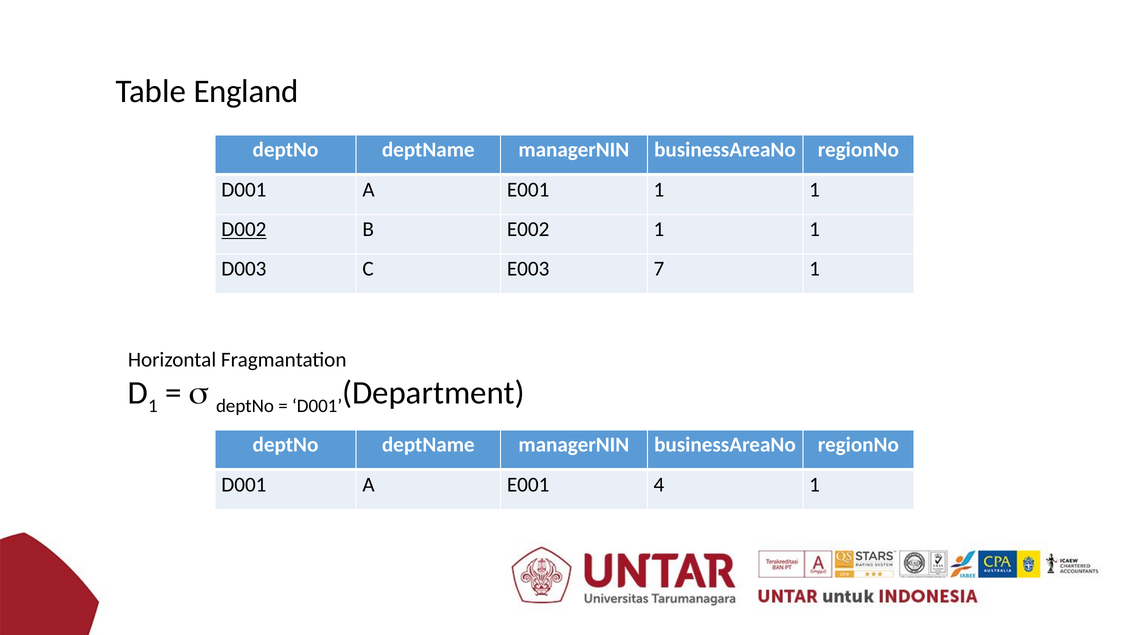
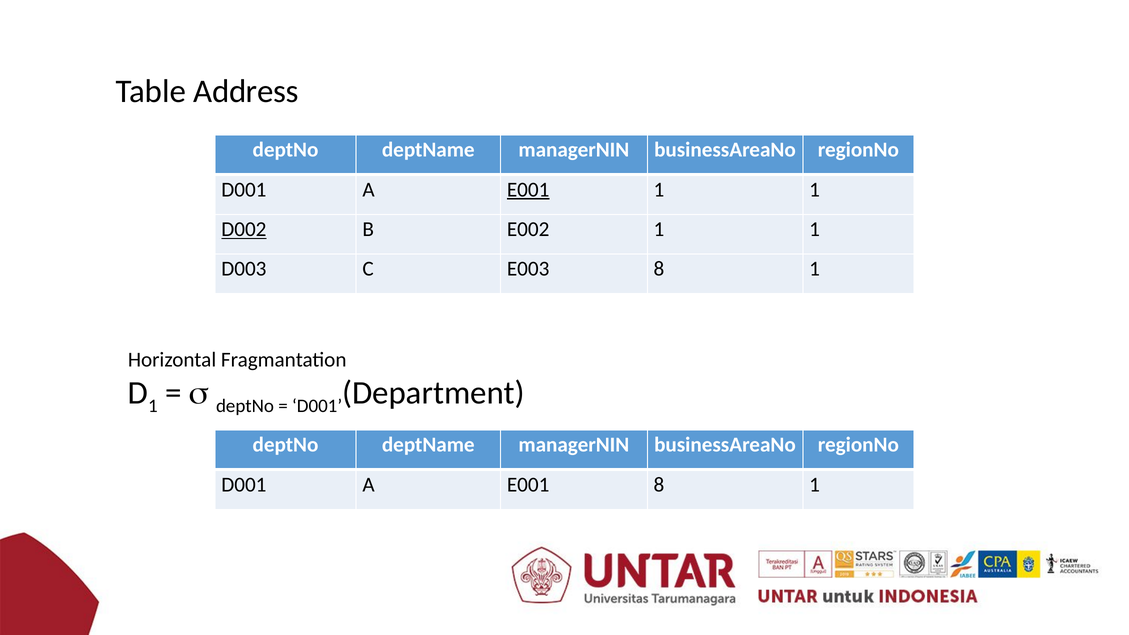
England: England -> Address
E001 at (528, 190) underline: none -> present
E003 7: 7 -> 8
E001 4: 4 -> 8
